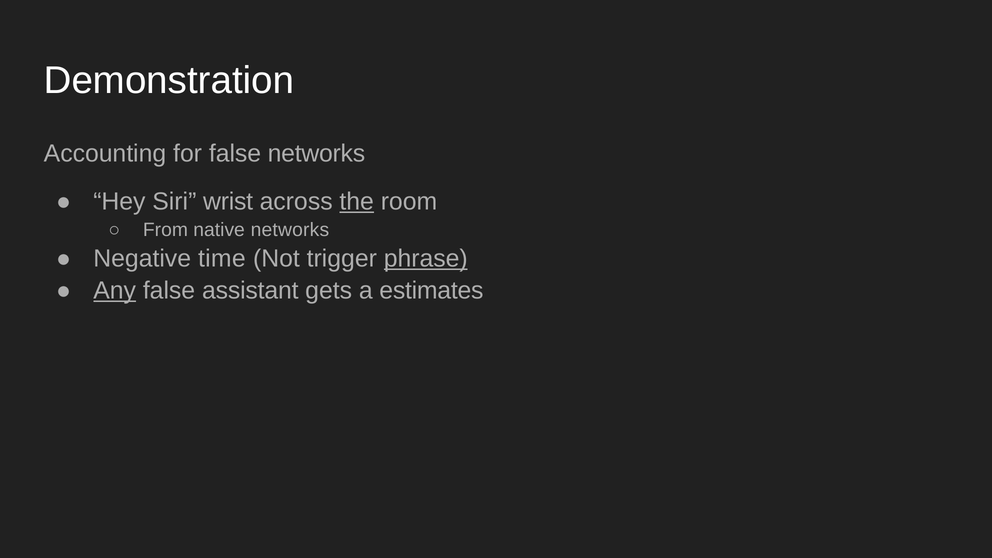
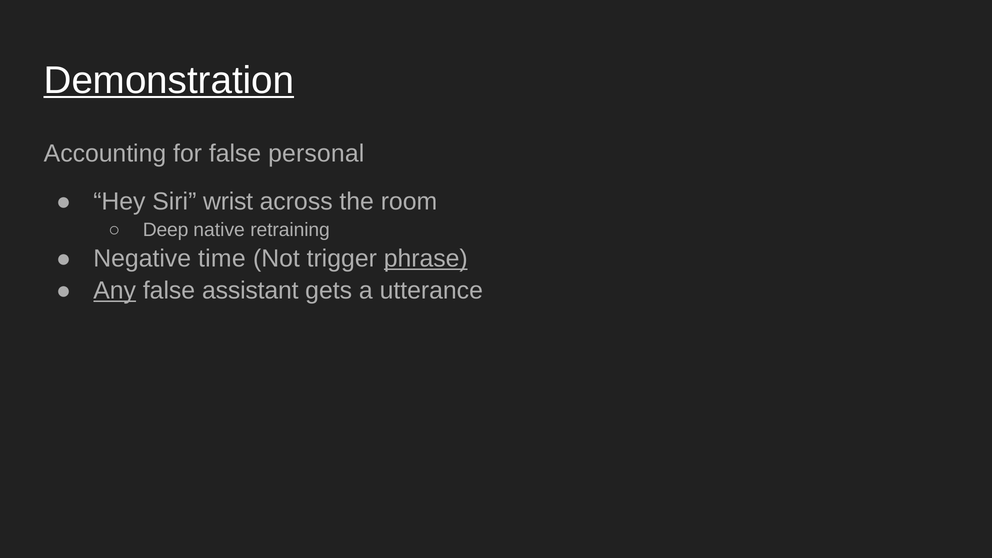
Demonstration underline: none -> present
false networks: networks -> personal
the underline: present -> none
From: From -> Deep
native networks: networks -> retraining
estimates: estimates -> utterance
